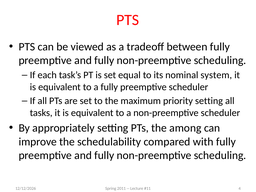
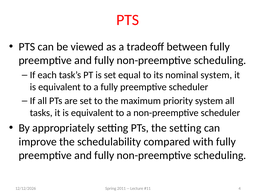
priority setting: setting -> system
the among: among -> setting
